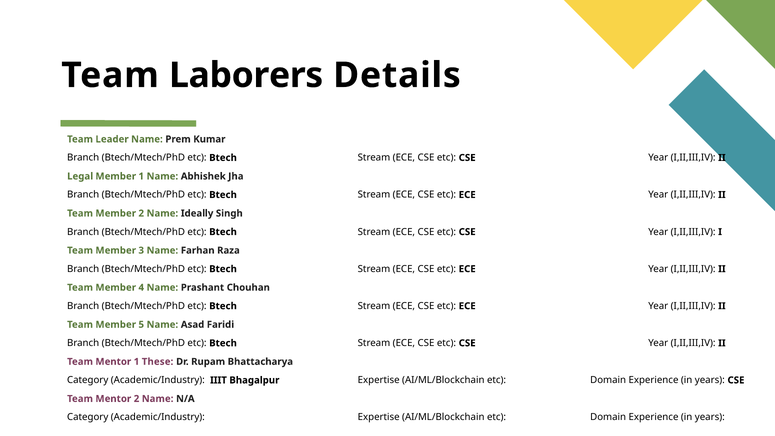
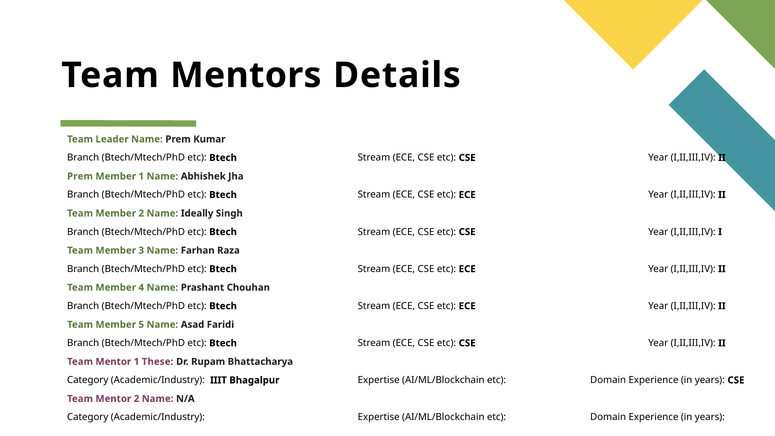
Laborers: Laborers -> Mentors
Legal at (80, 176): Legal -> Prem
